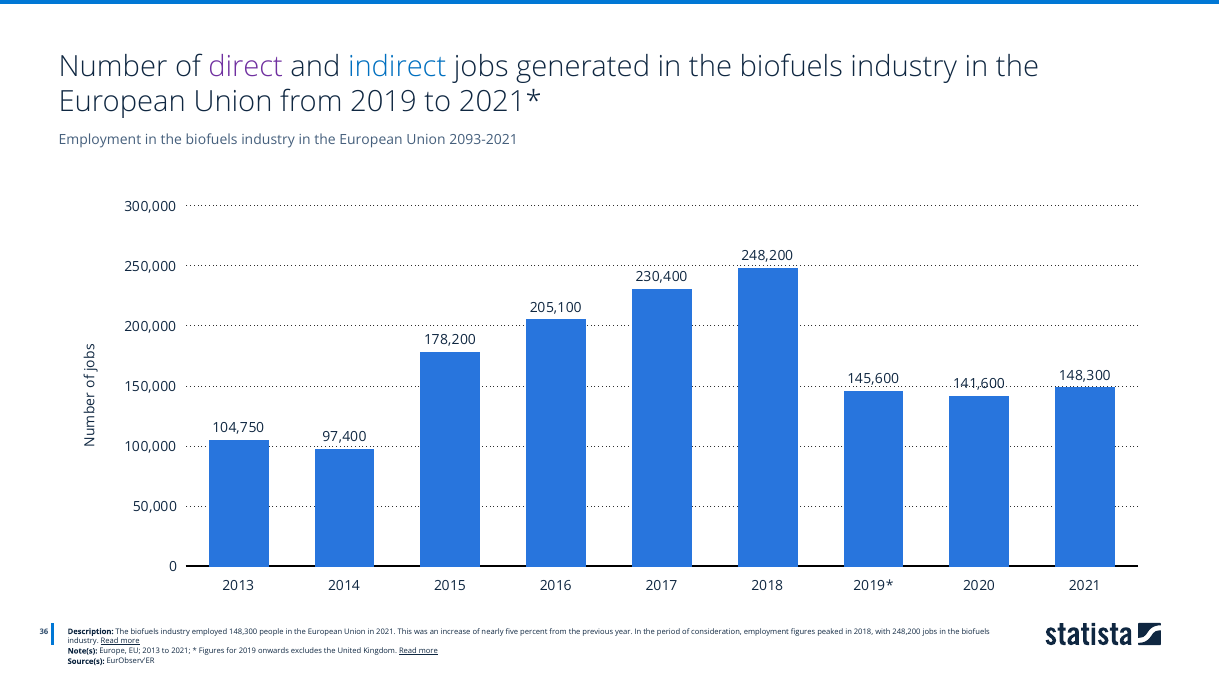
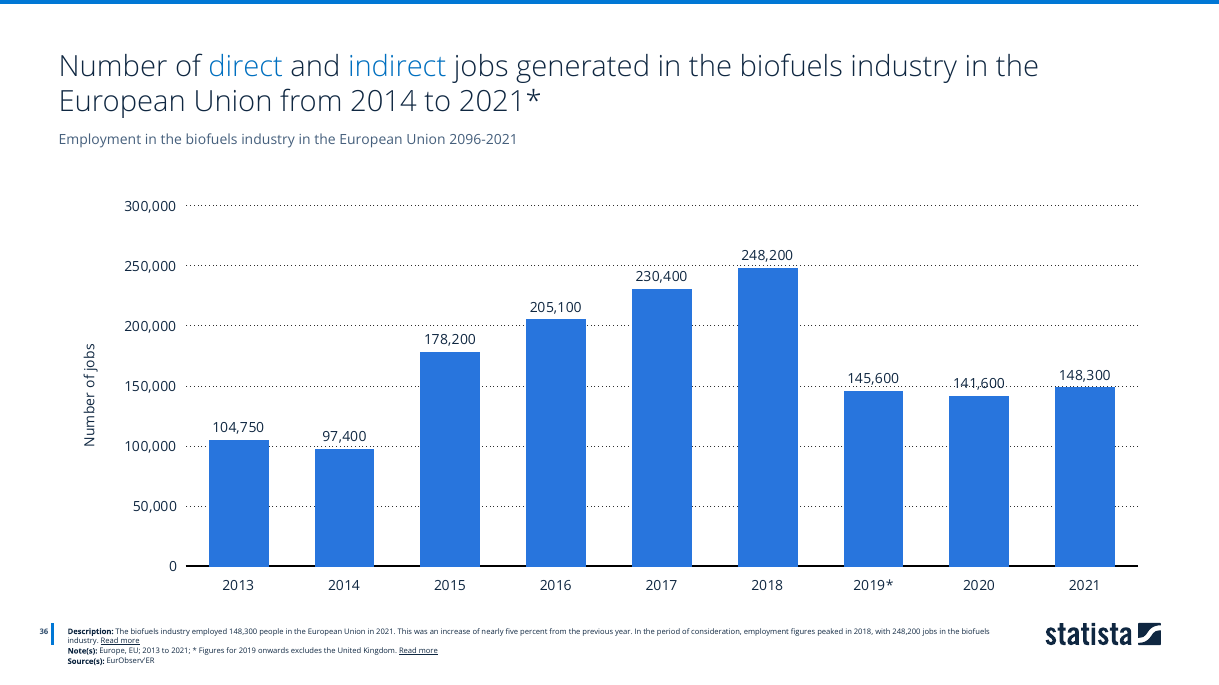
direct colour: purple -> blue
from 2019: 2019 -> 2014
2093-2021: 2093-2021 -> 2096-2021
